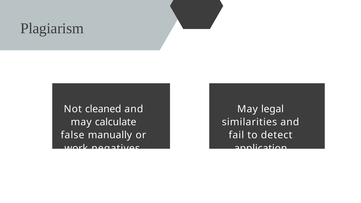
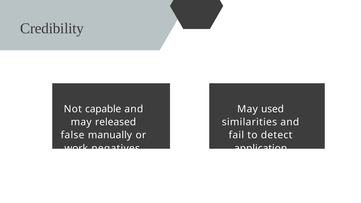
Plagiarism: Plagiarism -> Credibility
cleaned: cleaned -> capable
legal: legal -> used
calculate: calculate -> released
